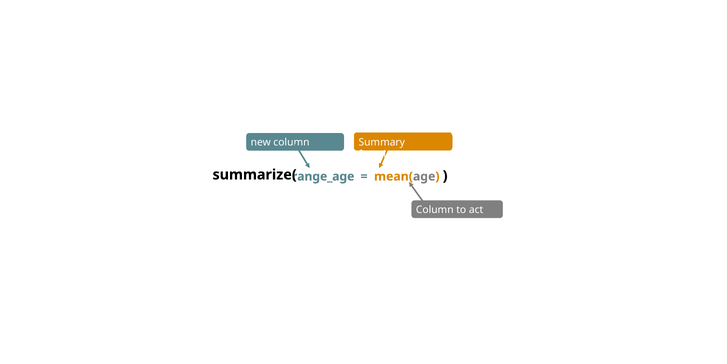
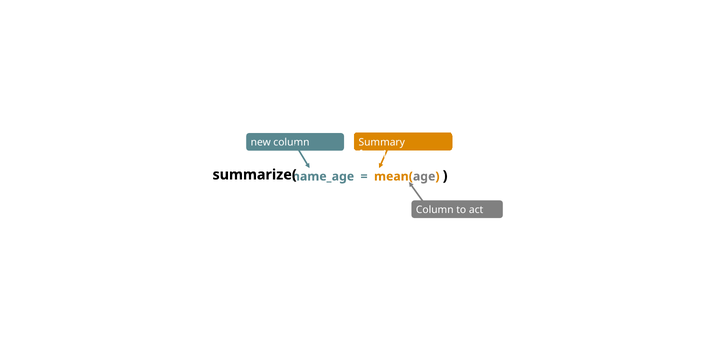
range_age: range_age -> name_age
